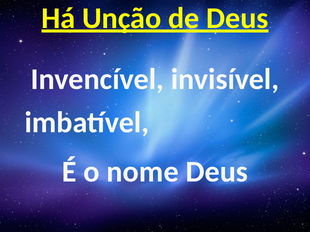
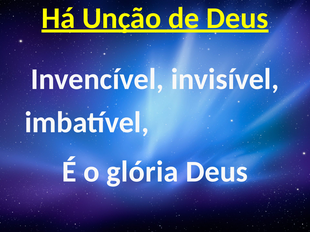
nome: nome -> glória
